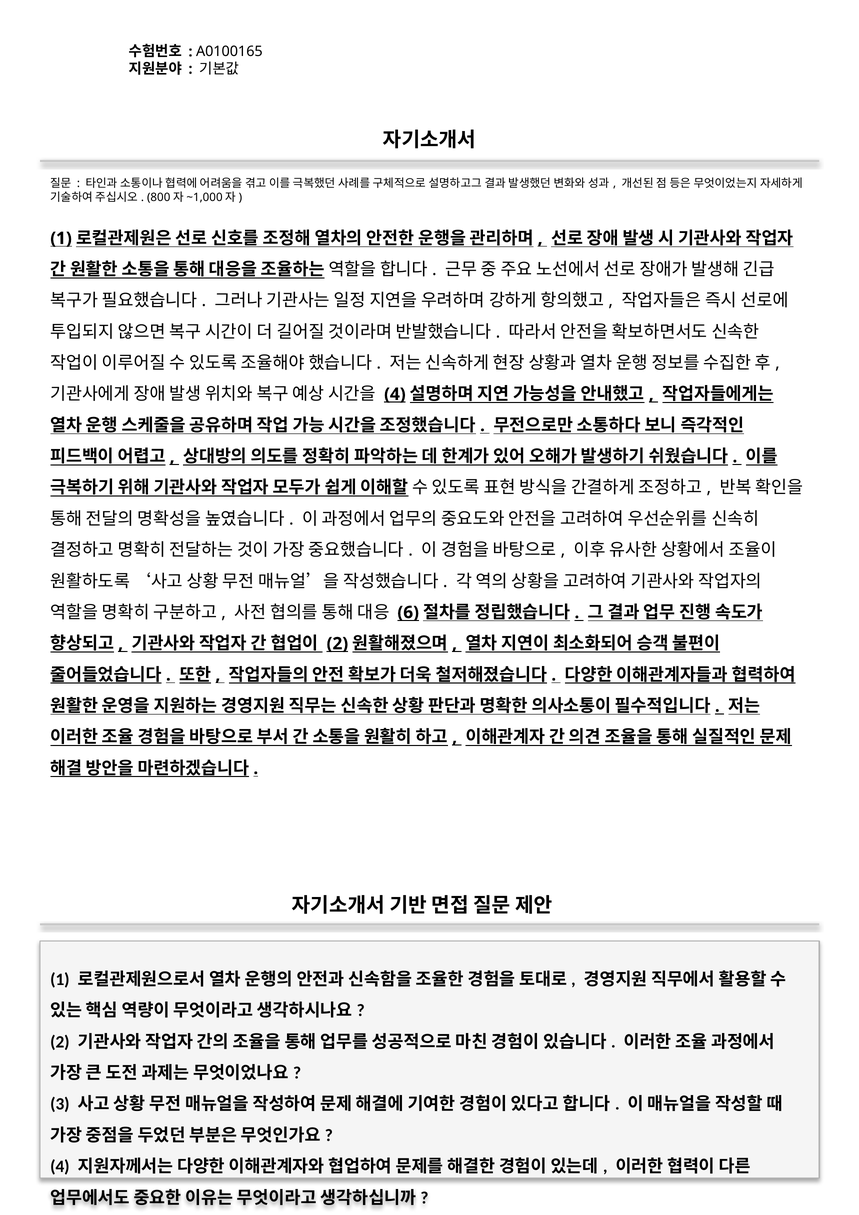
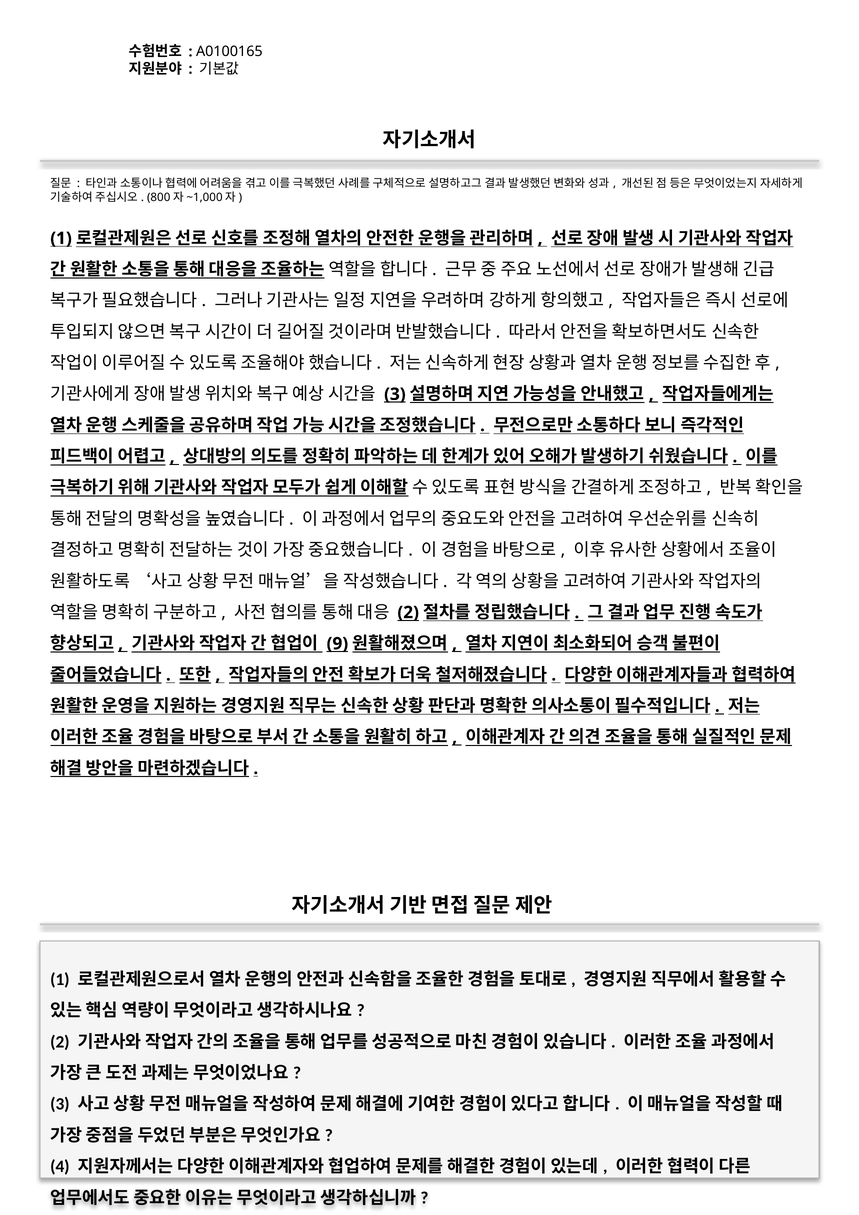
4 at (395, 394): 4 -> 3
6 at (408, 612): 6 -> 2
2 at (337, 644): 2 -> 9
